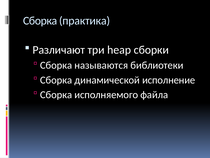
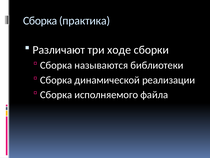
heap: heap -> ходе
исполнение: исполнение -> реализации
